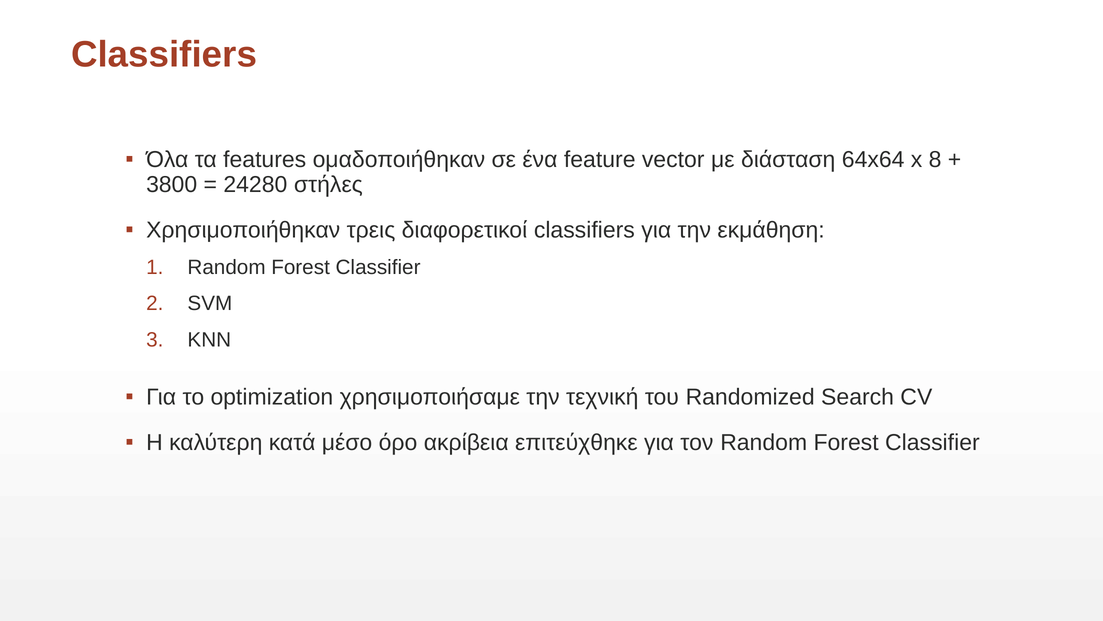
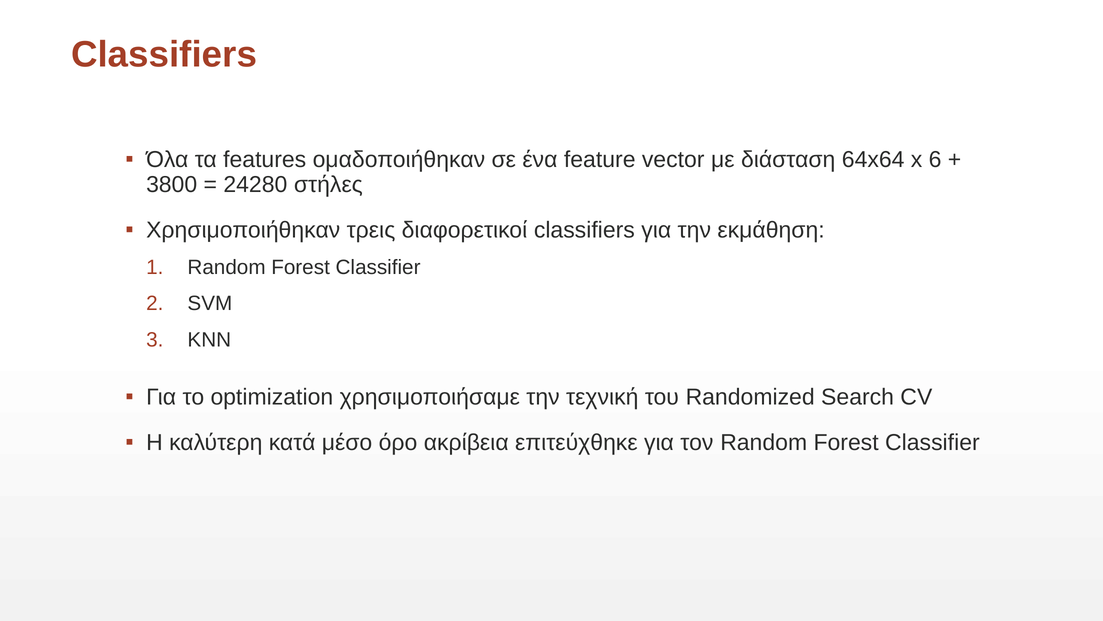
8: 8 -> 6
